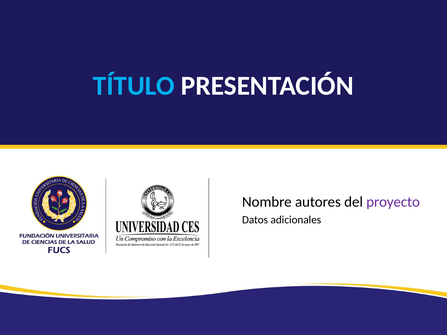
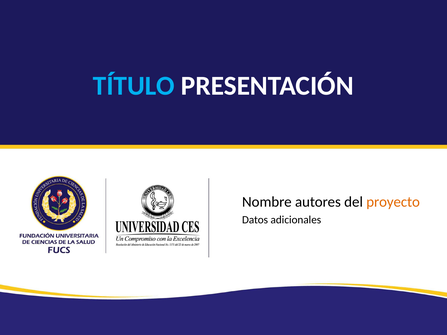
proyecto colour: purple -> orange
